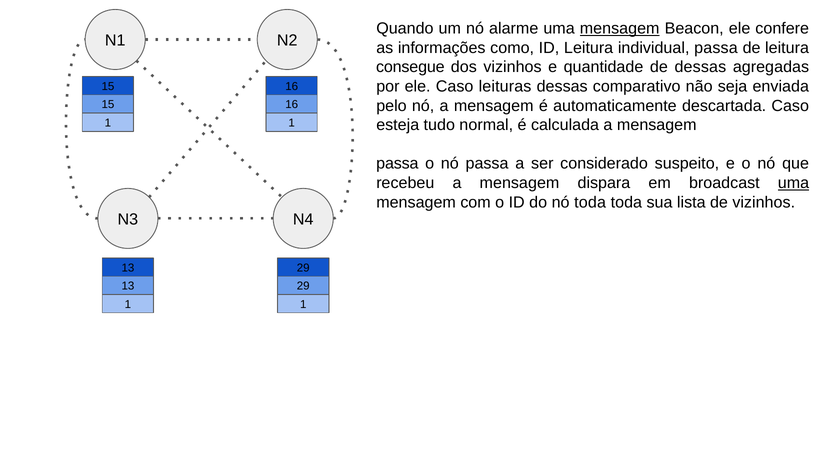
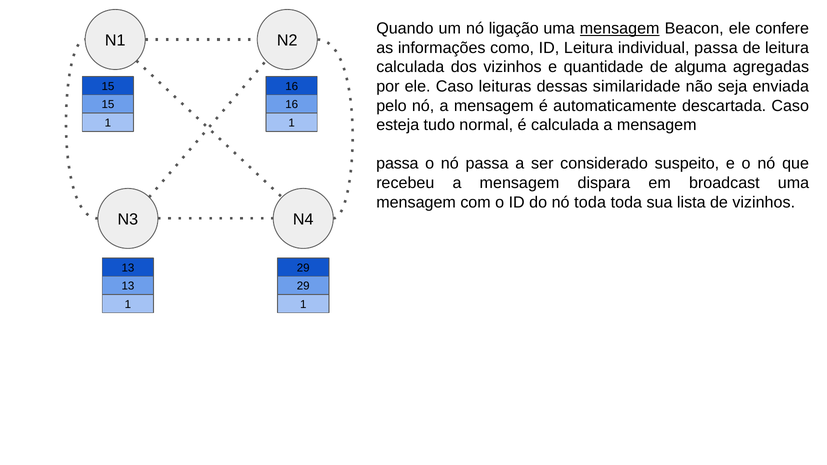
alarme: alarme -> ligação
consegue at (410, 67): consegue -> calculada
de dessas: dessas -> alguma
comparativo: comparativo -> similaridade
uma at (794, 183) underline: present -> none
